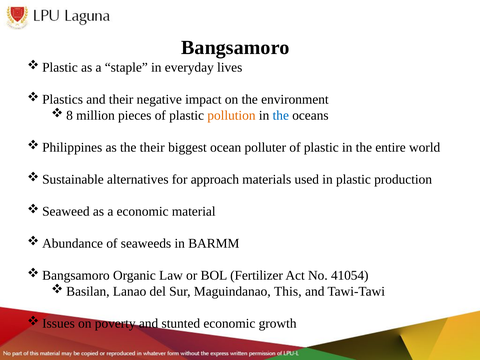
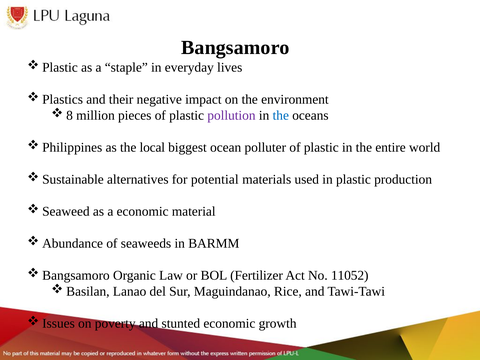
pollution colour: orange -> purple
the their: their -> local
approach: approach -> potential
41054: 41054 -> 11052
This: This -> Rice
